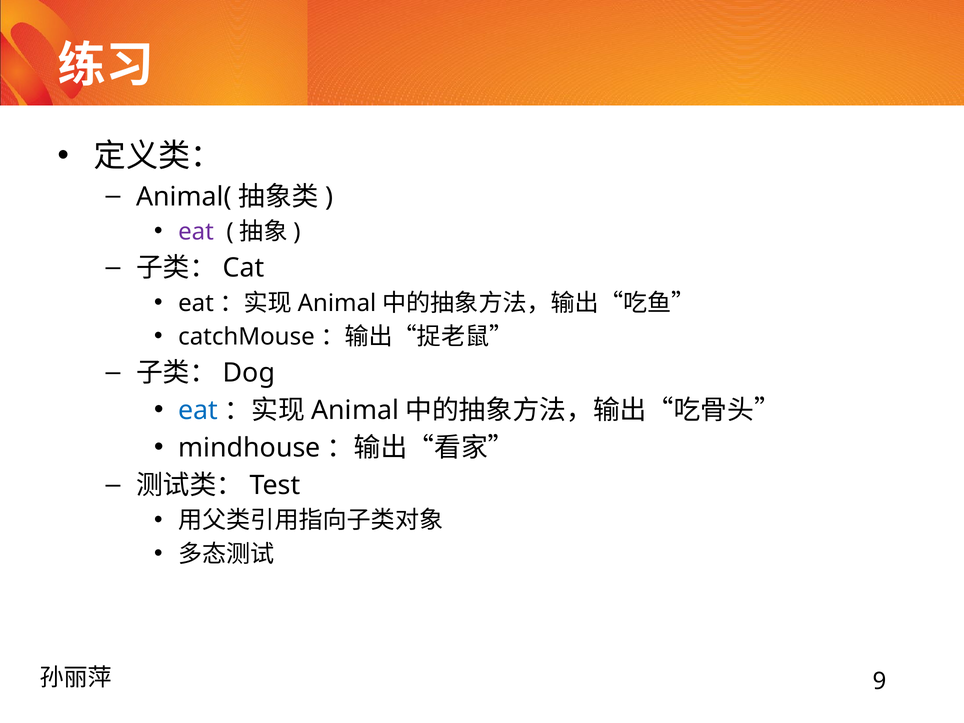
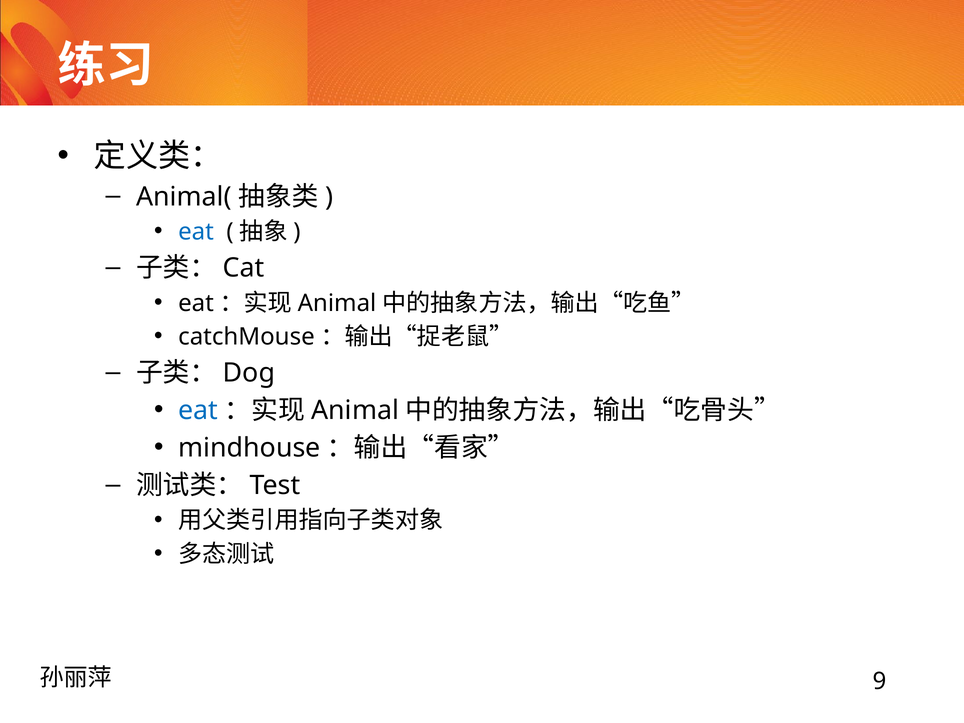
eat at (196, 232) colour: purple -> blue
